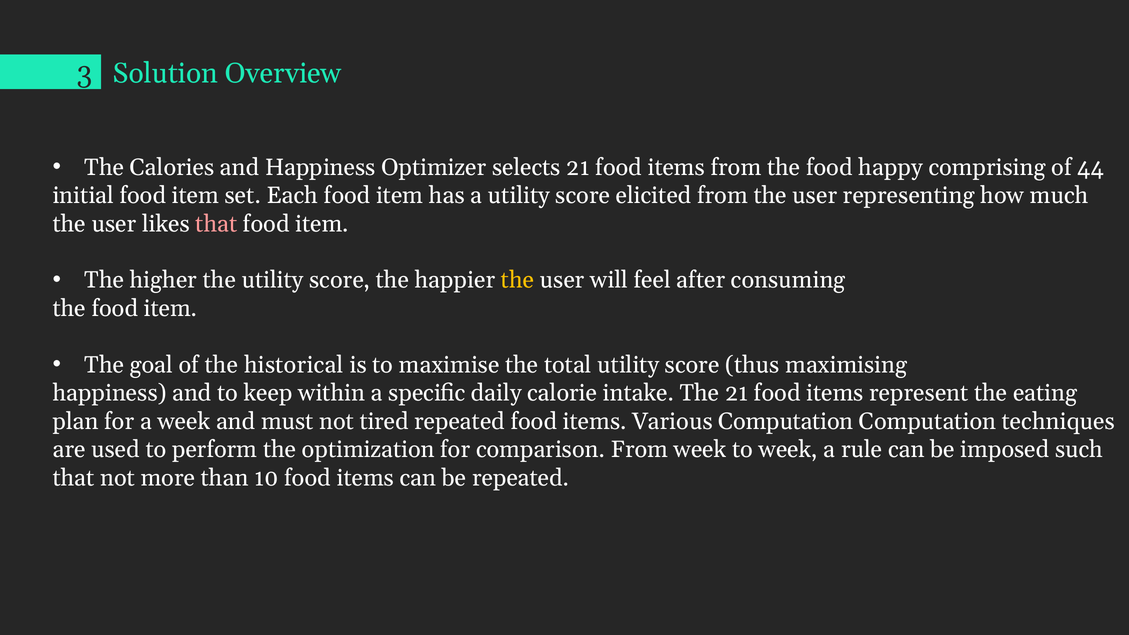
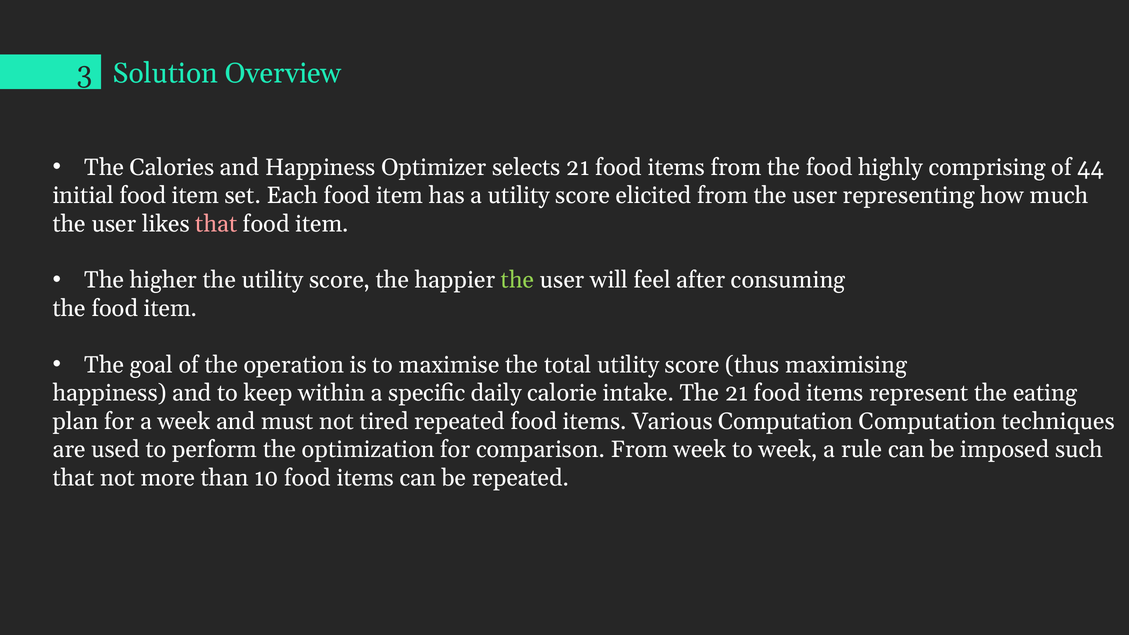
happy: happy -> highly
the at (517, 280) colour: yellow -> light green
historical: historical -> operation
